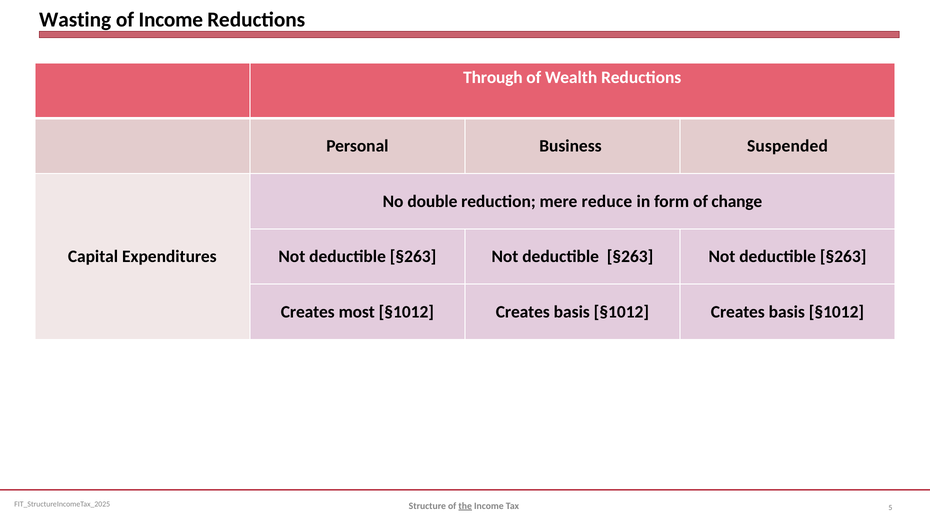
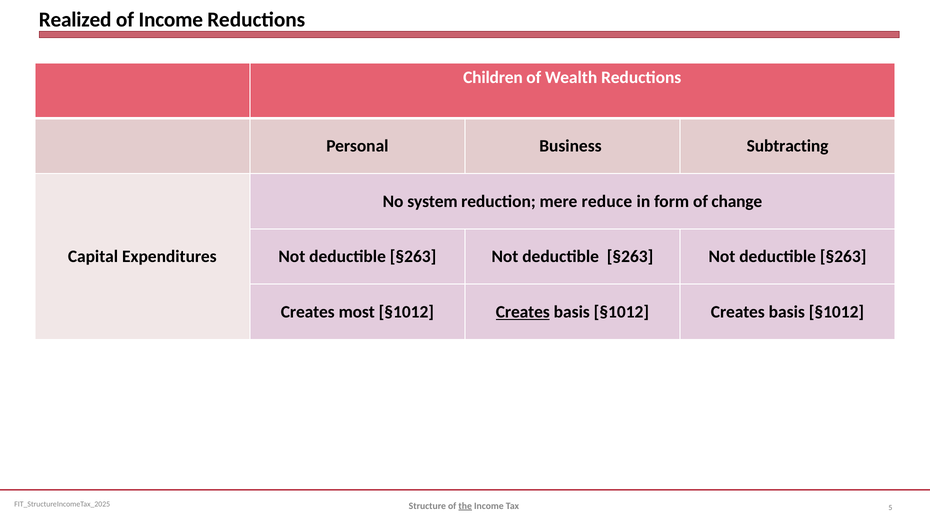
Wasting: Wasting -> Realized
Through: Through -> Children
Suspended: Suspended -> Subtracting
double: double -> system
Creates at (523, 312) underline: none -> present
